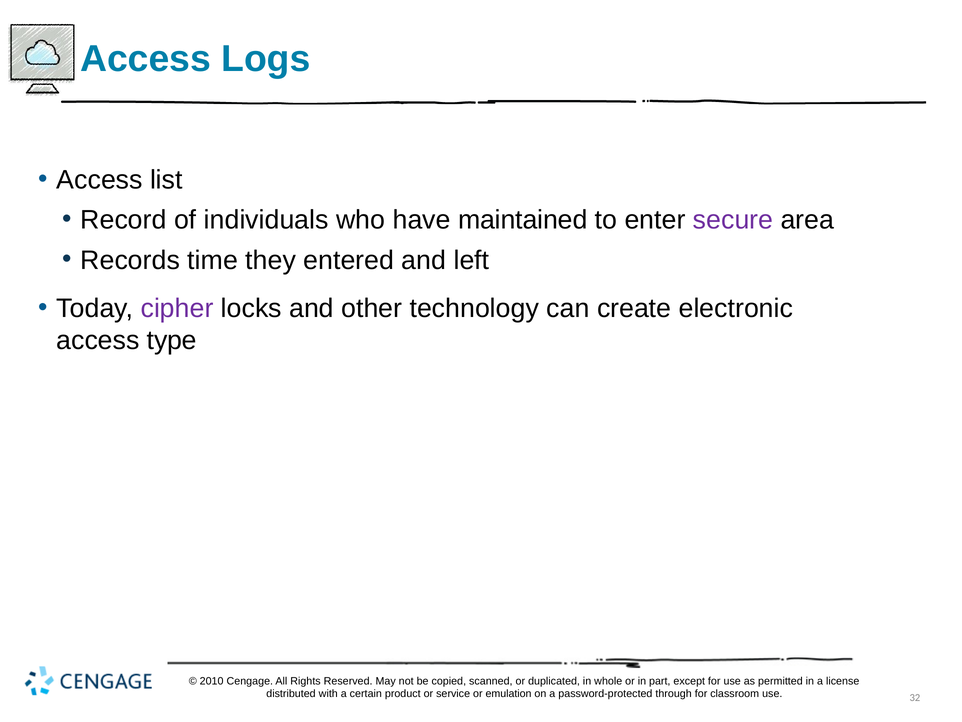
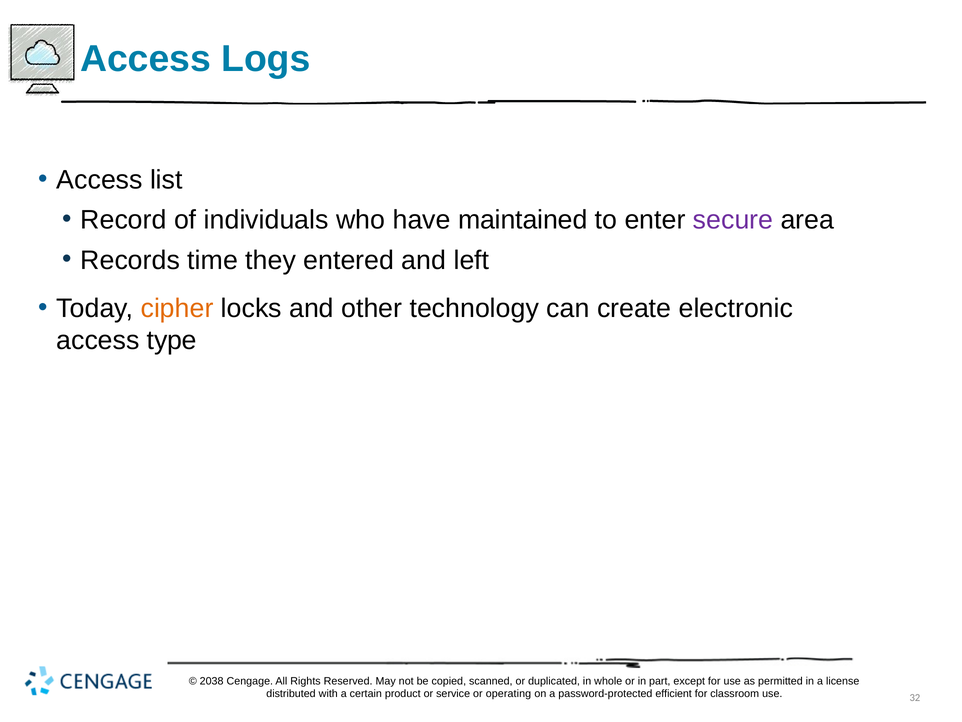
cipher colour: purple -> orange
2010: 2010 -> 2038
emulation: emulation -> operating
through: through -> efficient
